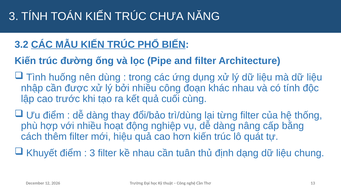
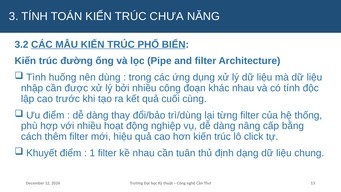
quát: quát -> click
3 at (92, 153): 3 -> 1
